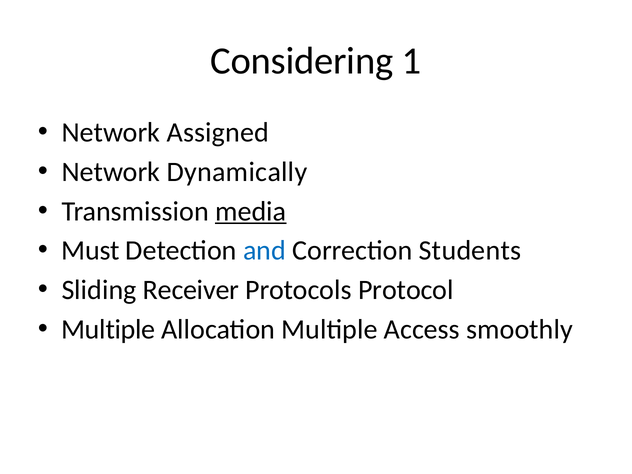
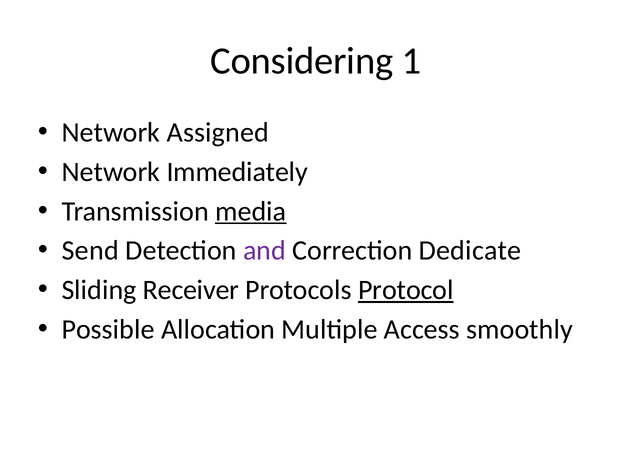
Dynamically: Dynamically -> Immediately
Must: Must -> Send
and colour: blue -> purple
Students: Students -> Dedicate
Protocol underline: none -> present
Multiple at (108, 329): Multiple -> Possible
